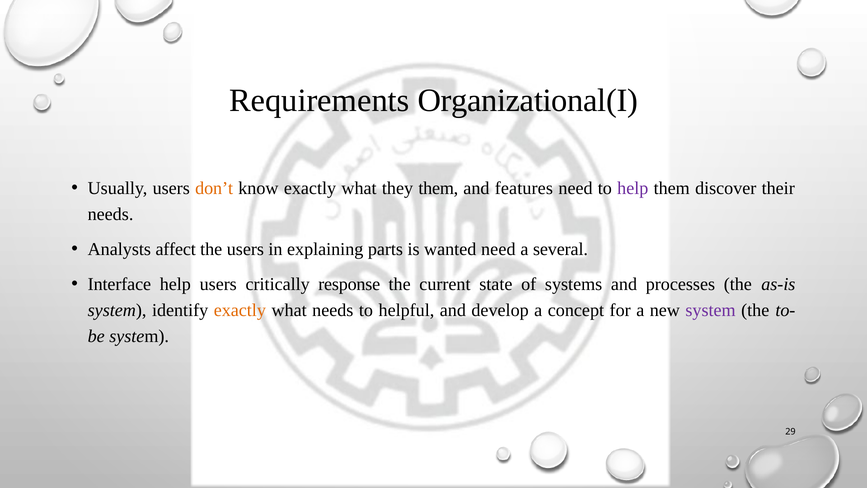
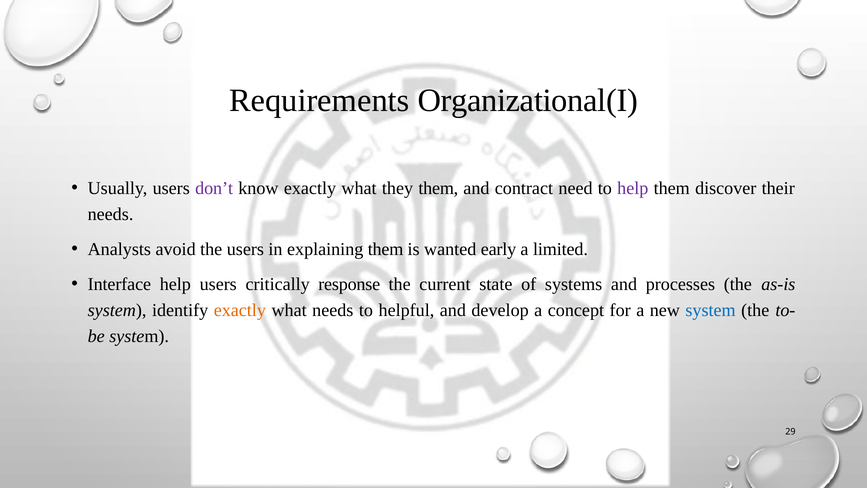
don’t colour: orange -> purple
features: features -> contract
affect: affect -> avoid
explaining parts: parts -> them
wanted need: need -> early
several: several -> limited
system at (711, 310) colour: purple -> blue
